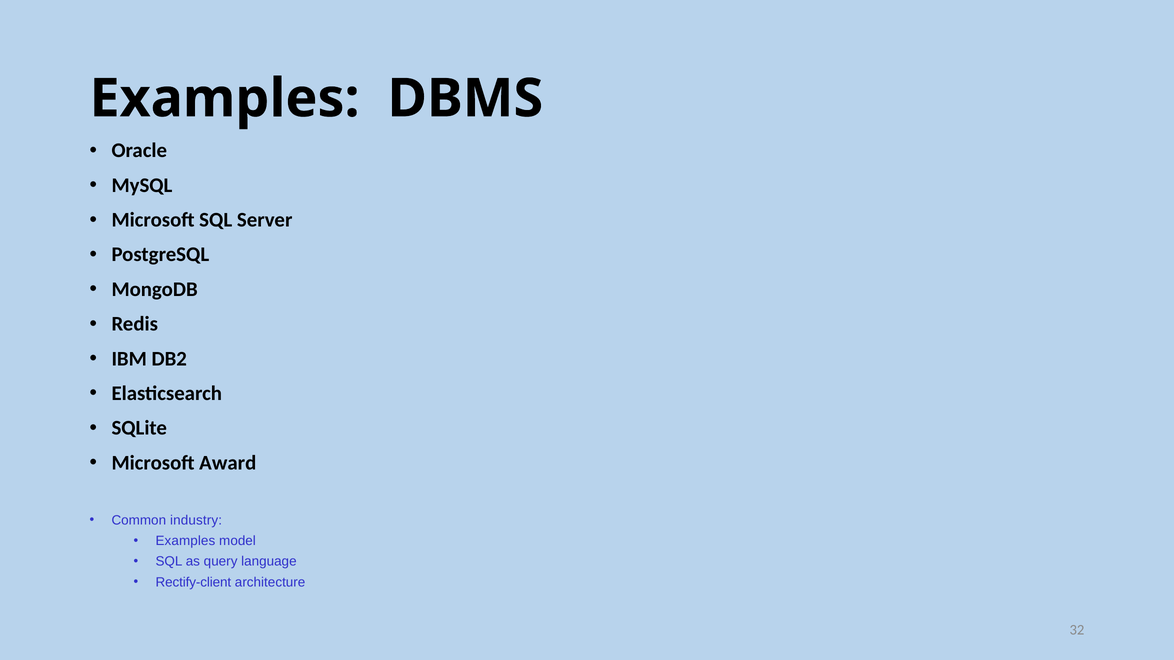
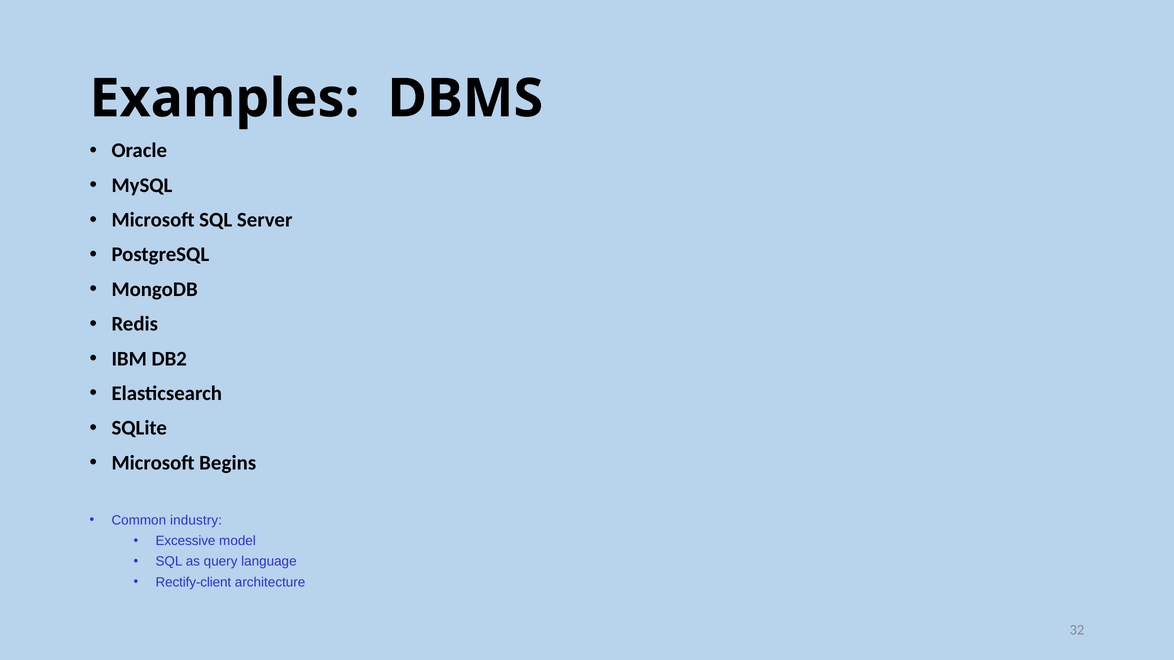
Award: Award -> Begins
Examples at (185, 541): Examples -> Excessive
